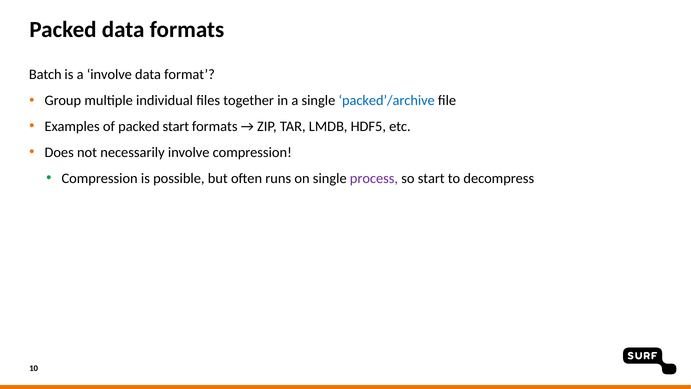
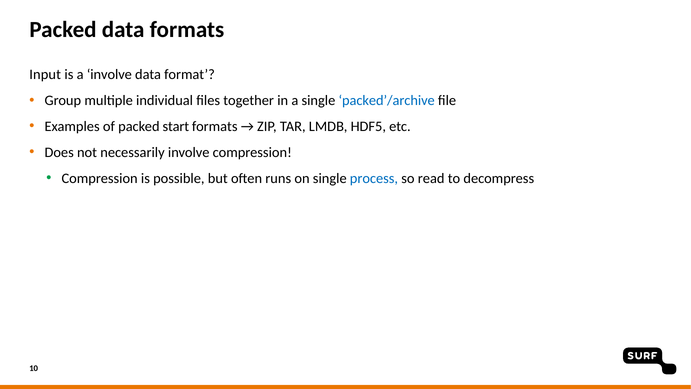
Batch: Batch -> Input
process colour: purple -> blue
so start: start -> read
